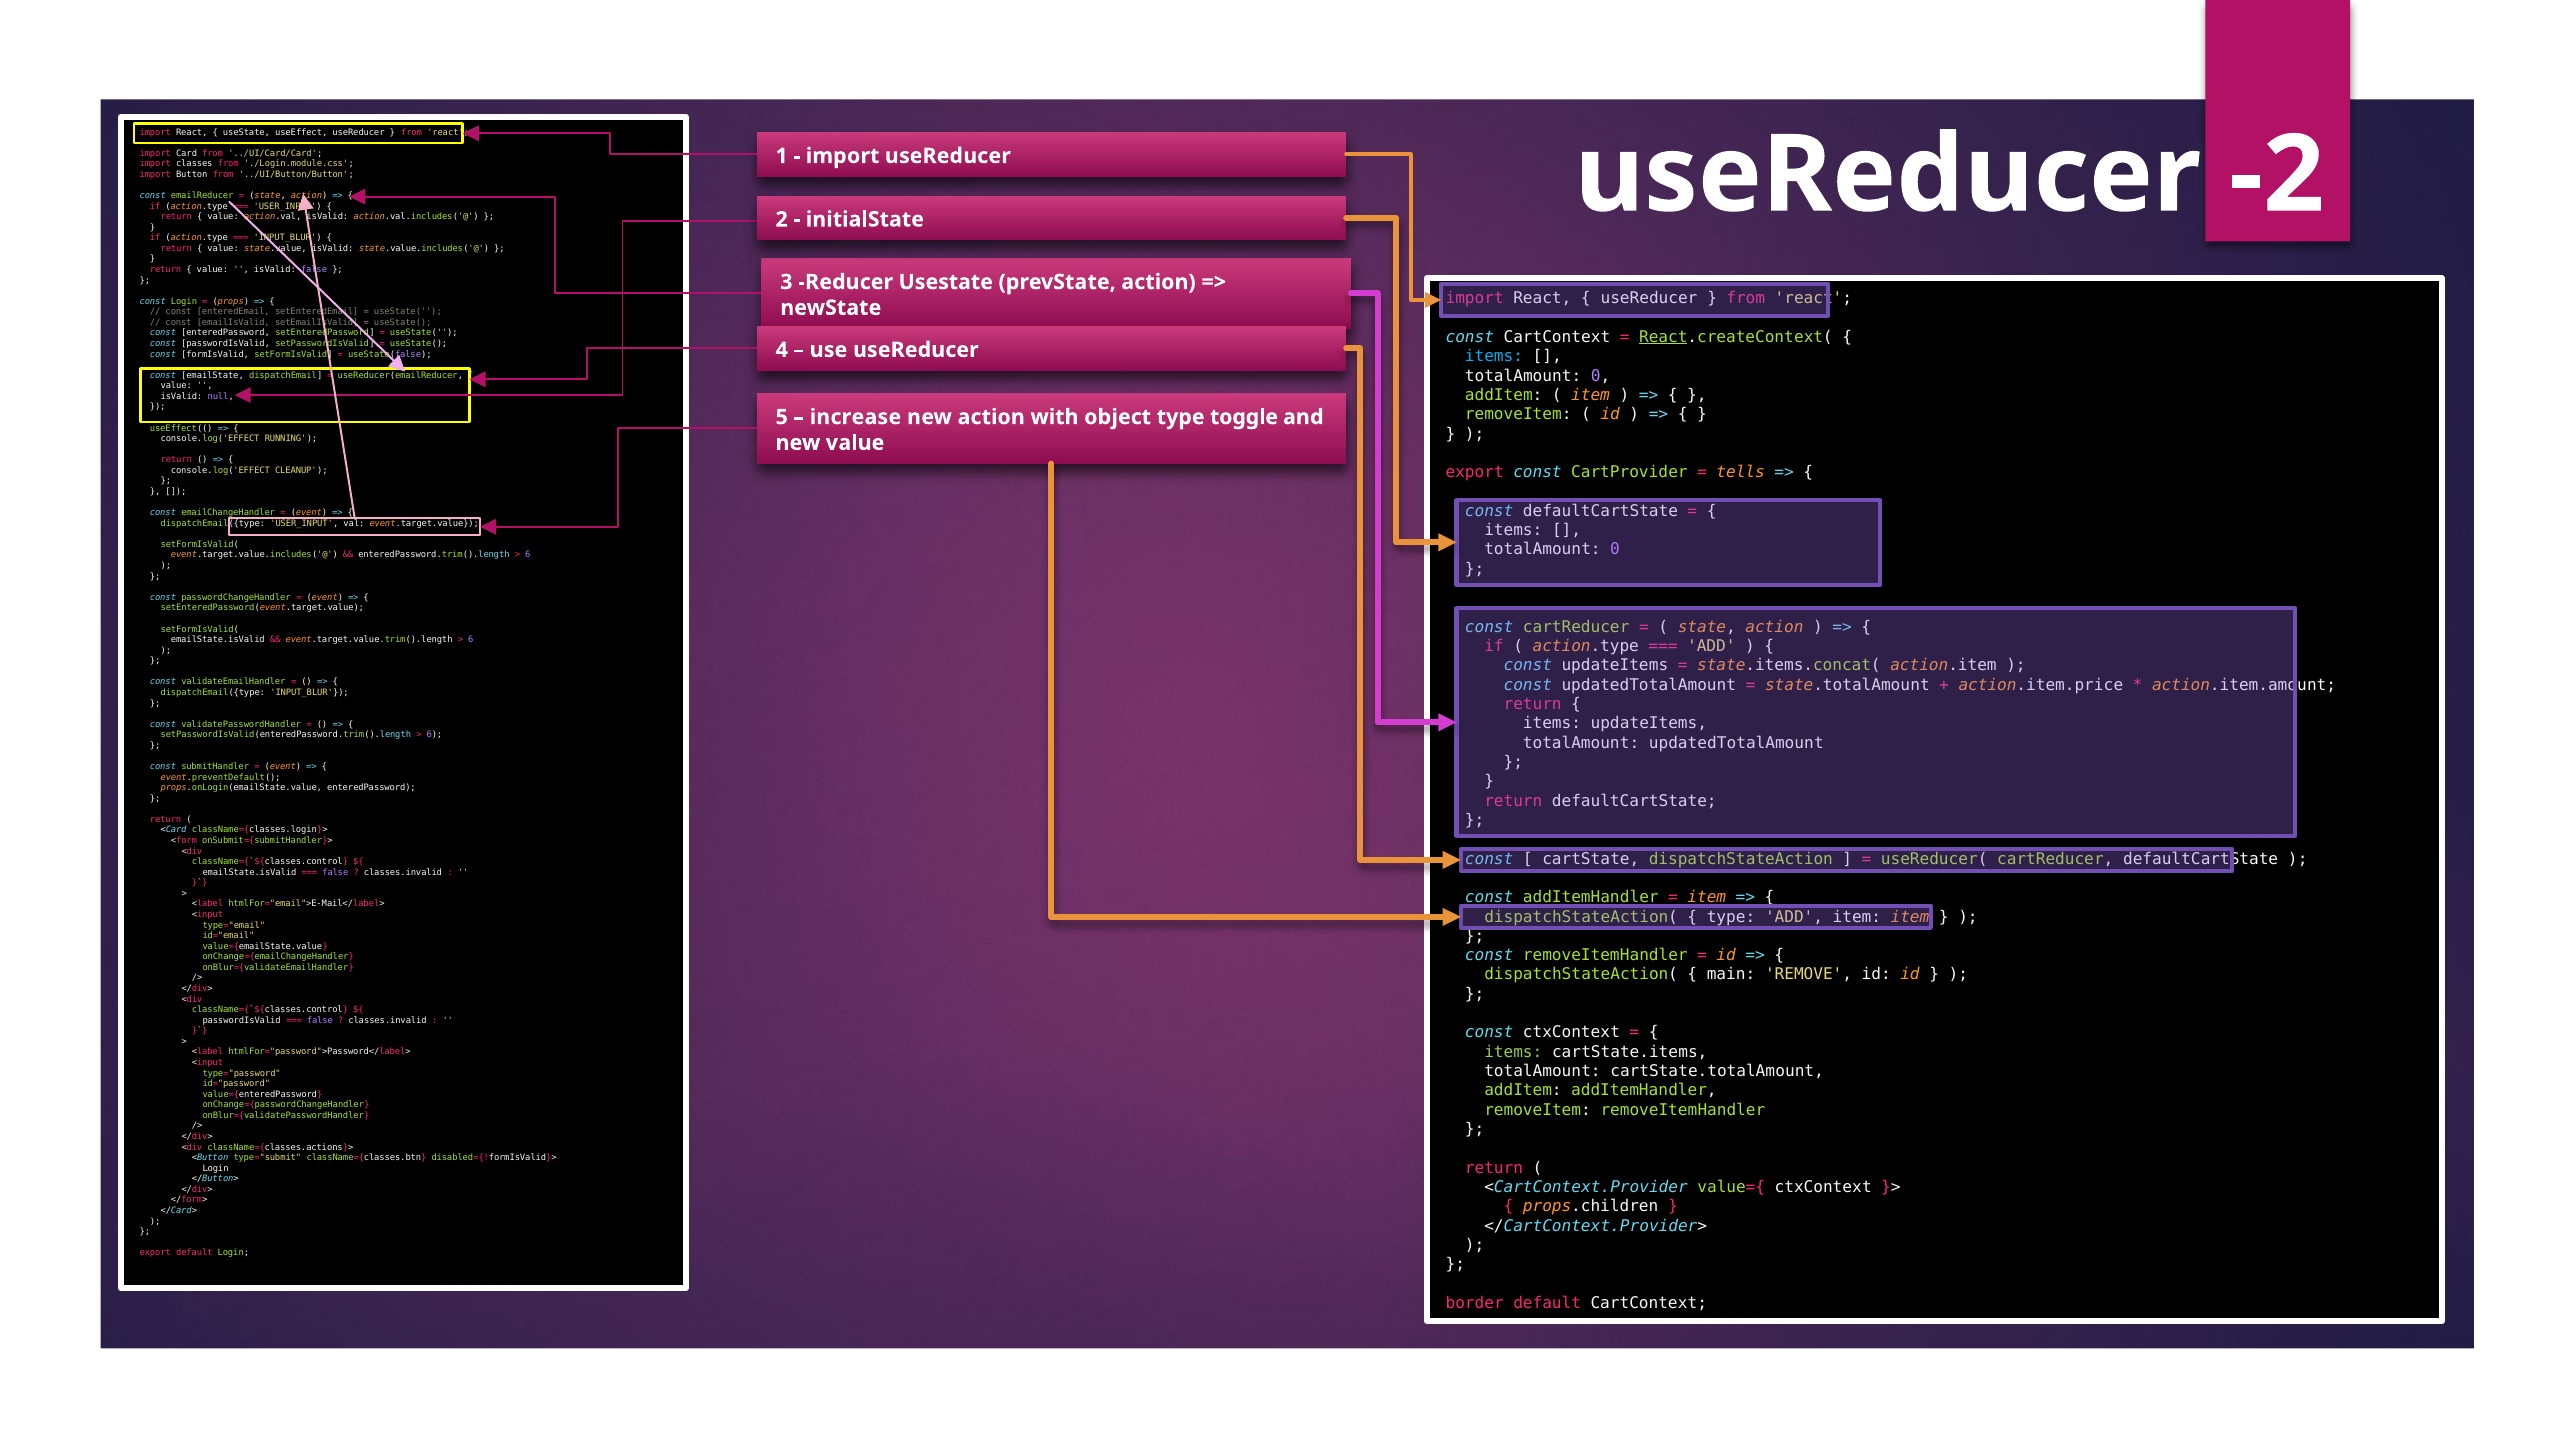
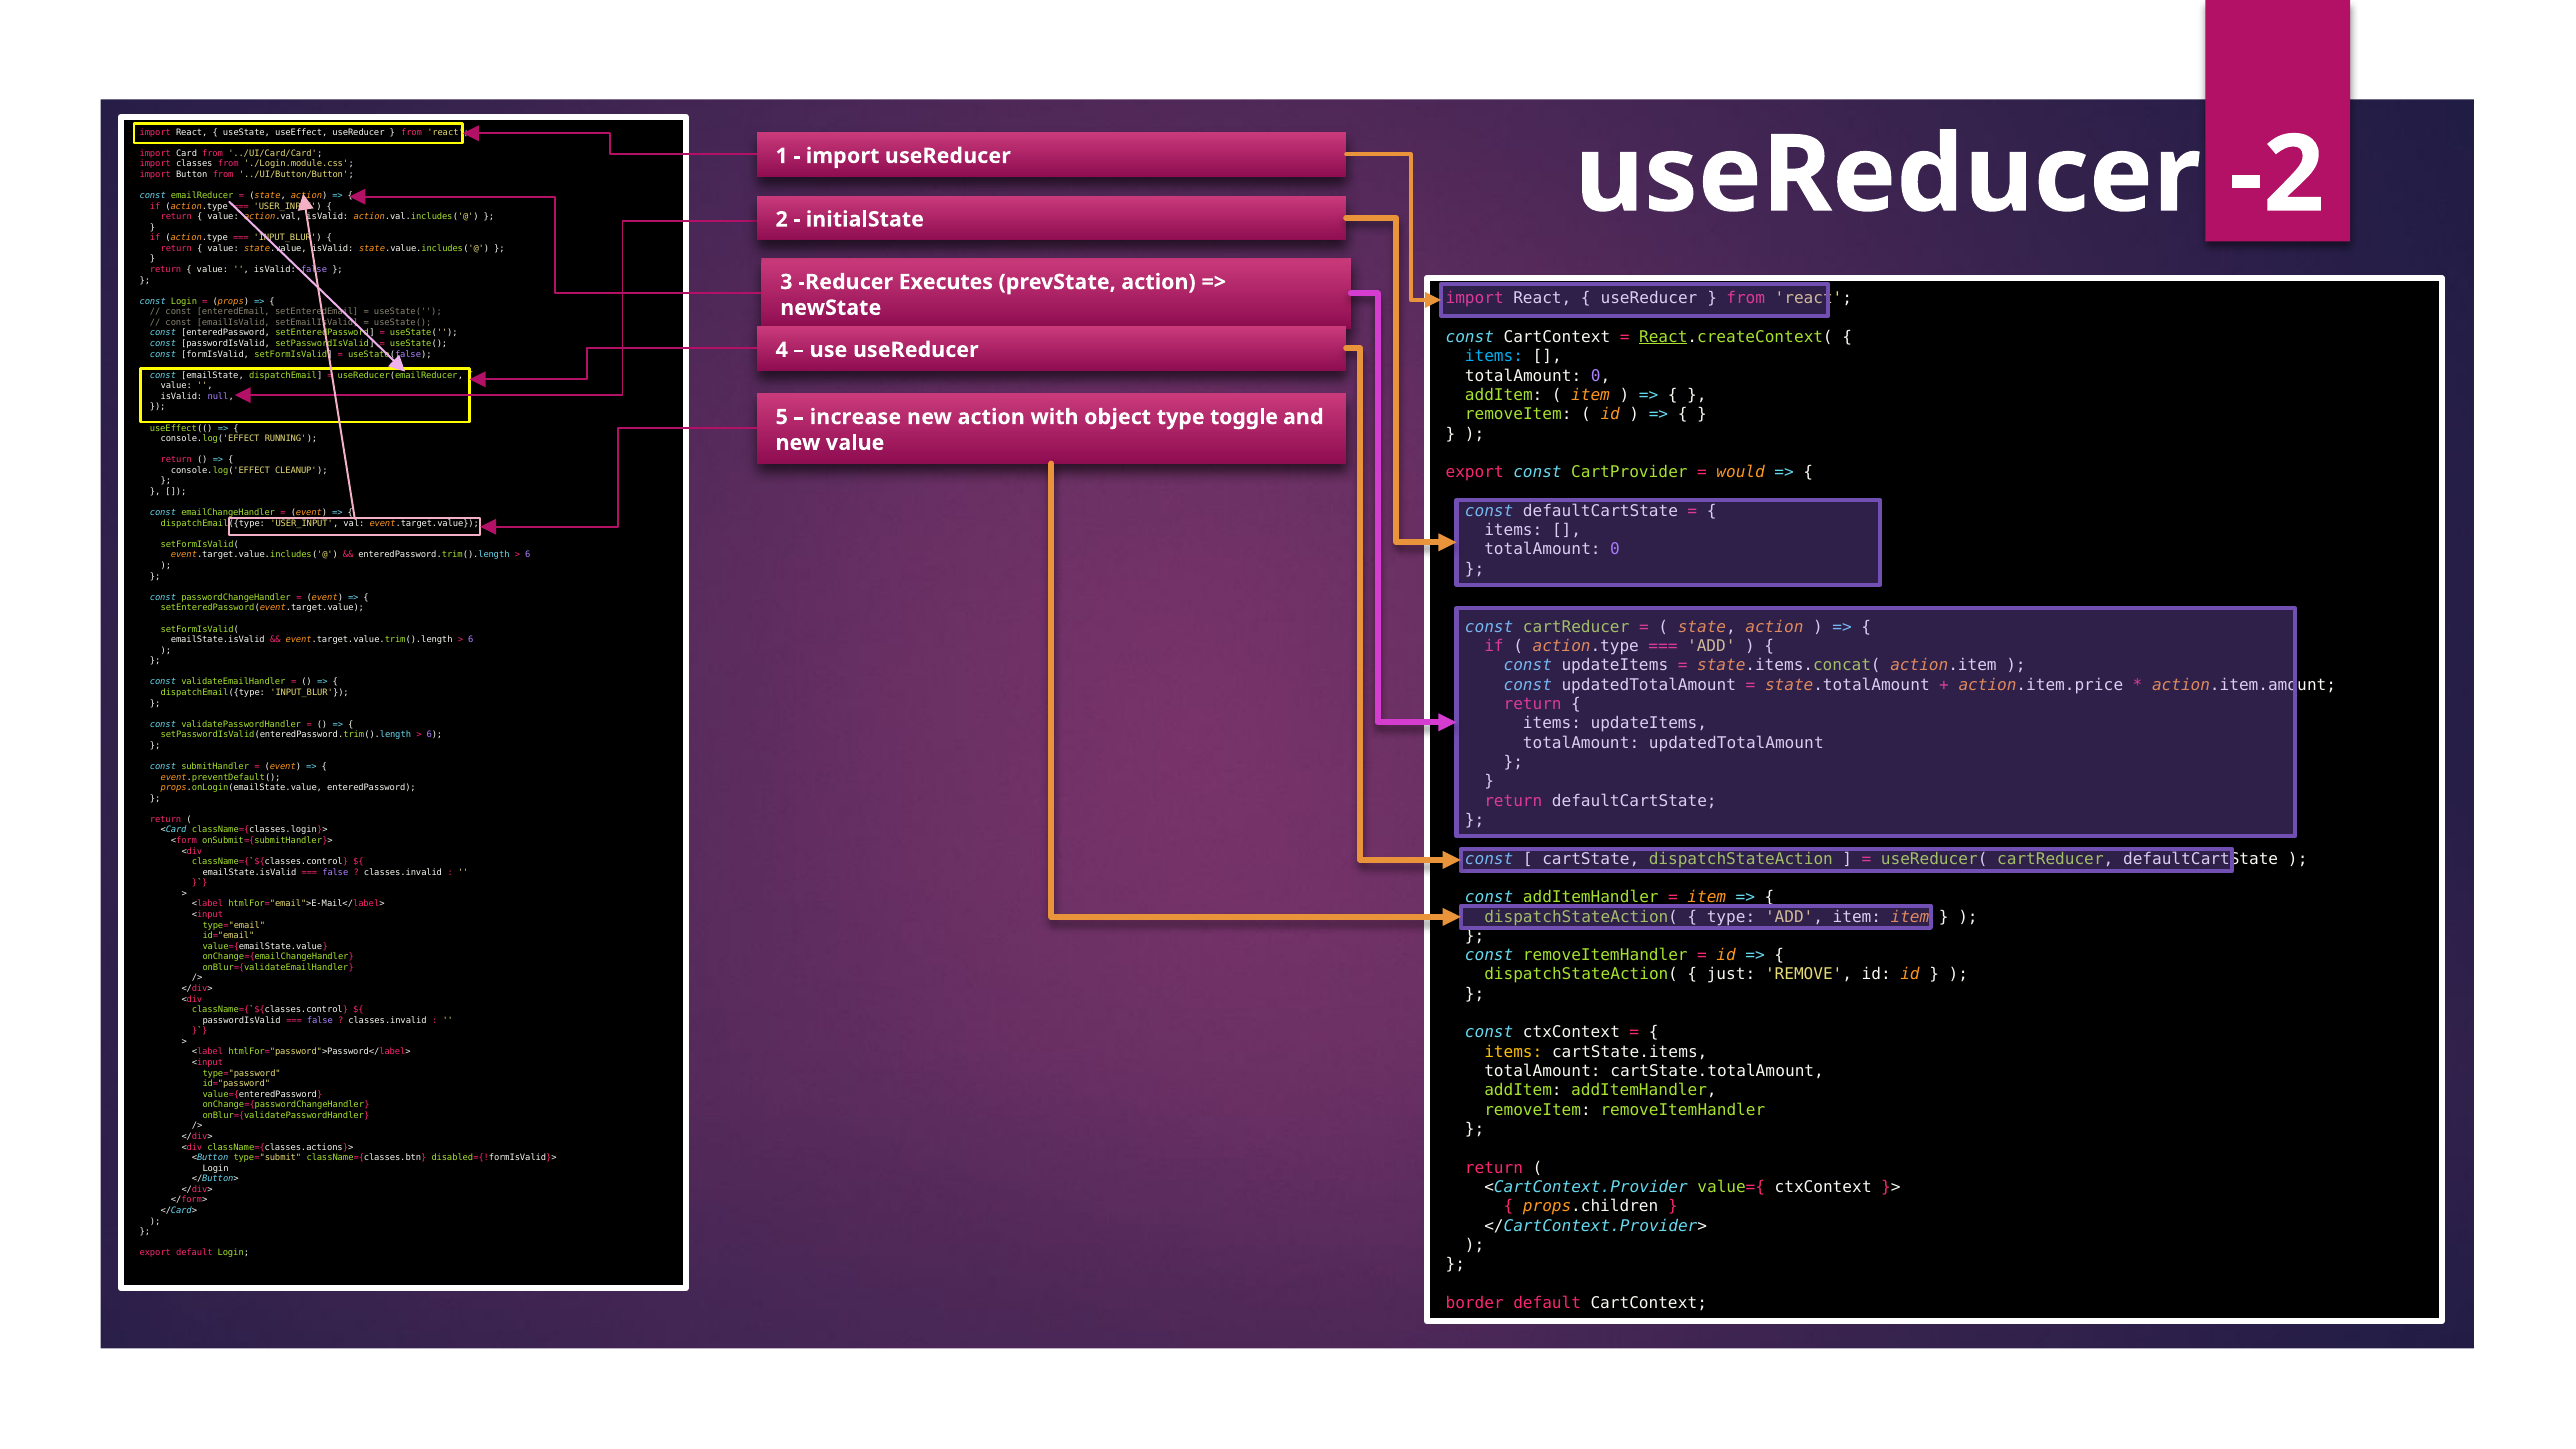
Reducer Usestate: Usestate -> Executes
tells: tells -> would
main: main -> just
items at (1513, 1052) colour: light green -> yellow
